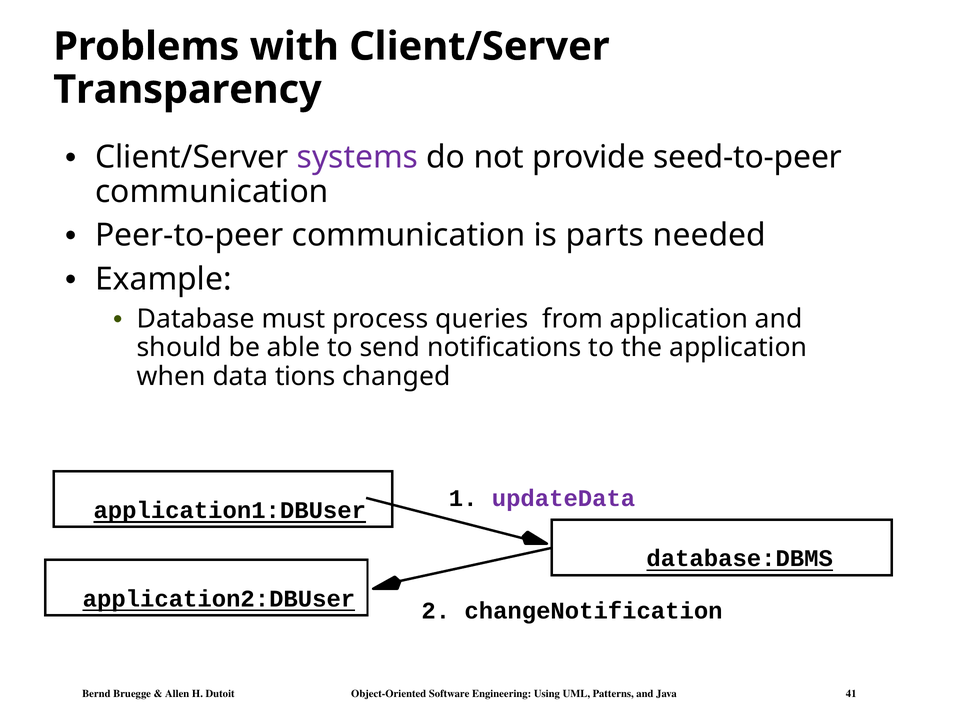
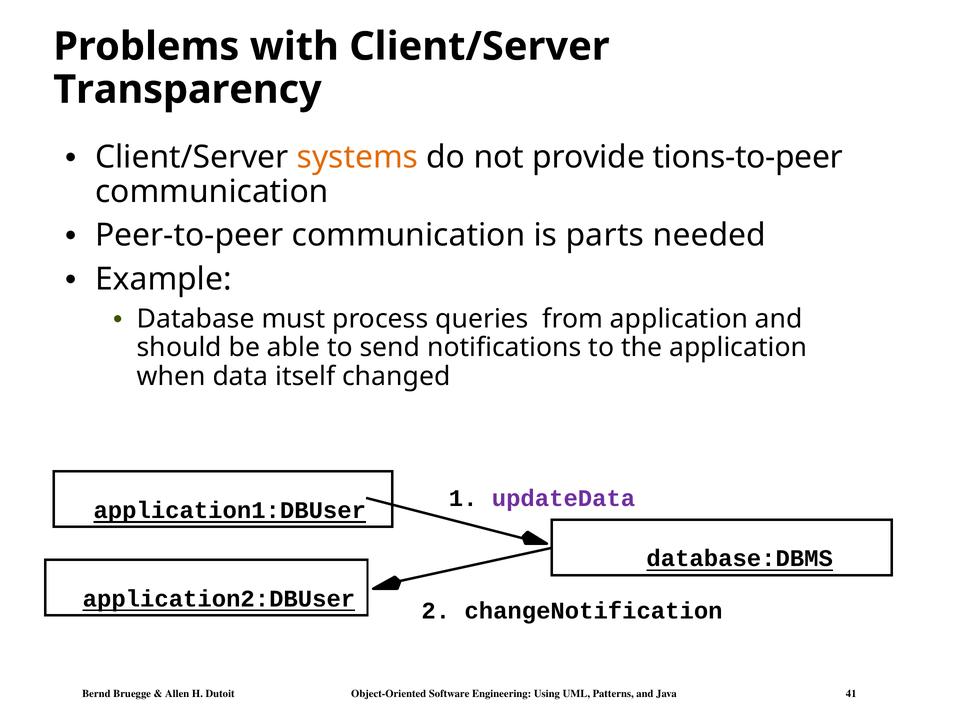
systems colour: purple -> orange
seed-to-peer: seed-to-peer -> tions-to-peer
tions: tions -> itself
